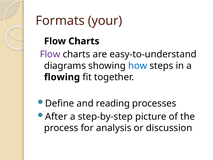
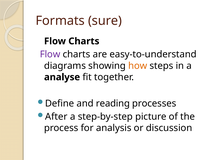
your: your -> sure
how colour: blue -> orange
flowing: flowing -> analyse
